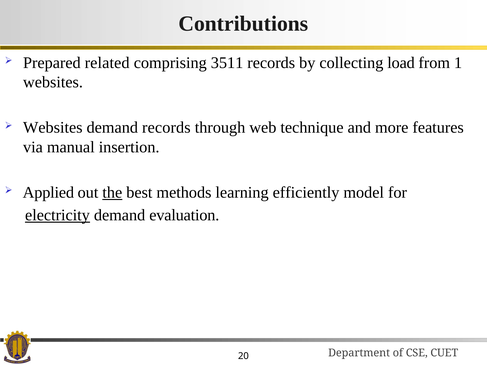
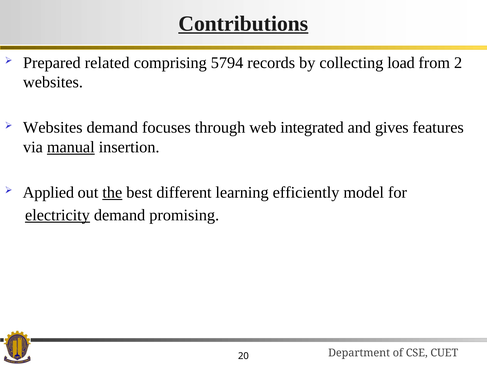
Contributions underline: none -> present
3511: 3511 -> 5794
1: 1 -> 2
demand records: records -> focuses
technique: technique -> integrated
more: more -> gives
manual underline: none -> present
methods: methods -> different
evaluation: evaluation -> promising
